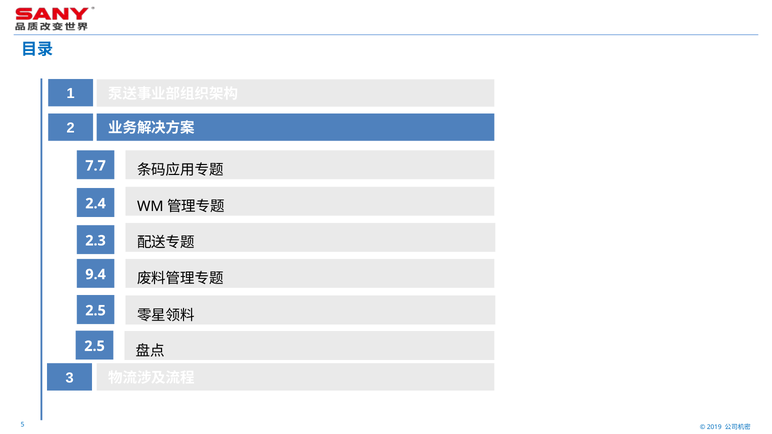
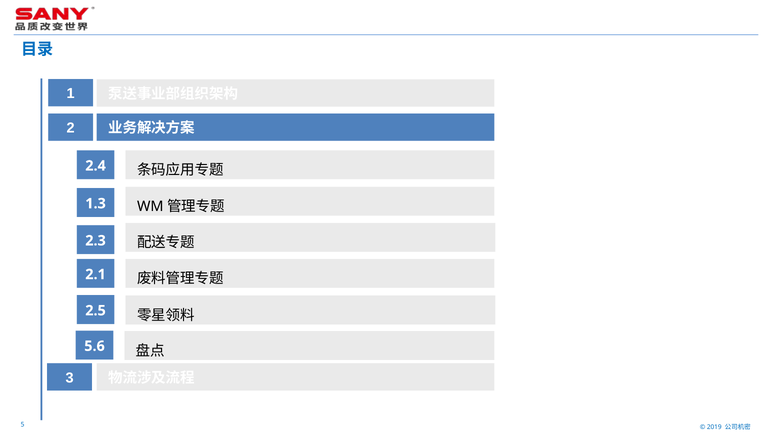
7.7: 7.7 -> 2.4
2.4: 2.4 -> 1.3
9.4: 9.4 -> 2.1
2.5 at (95, 346): 2.5 -> 5.6
